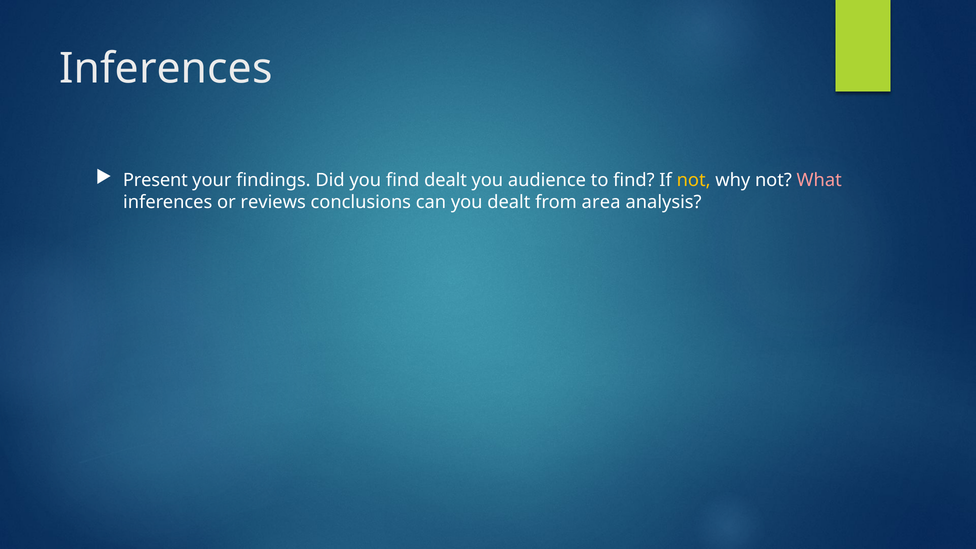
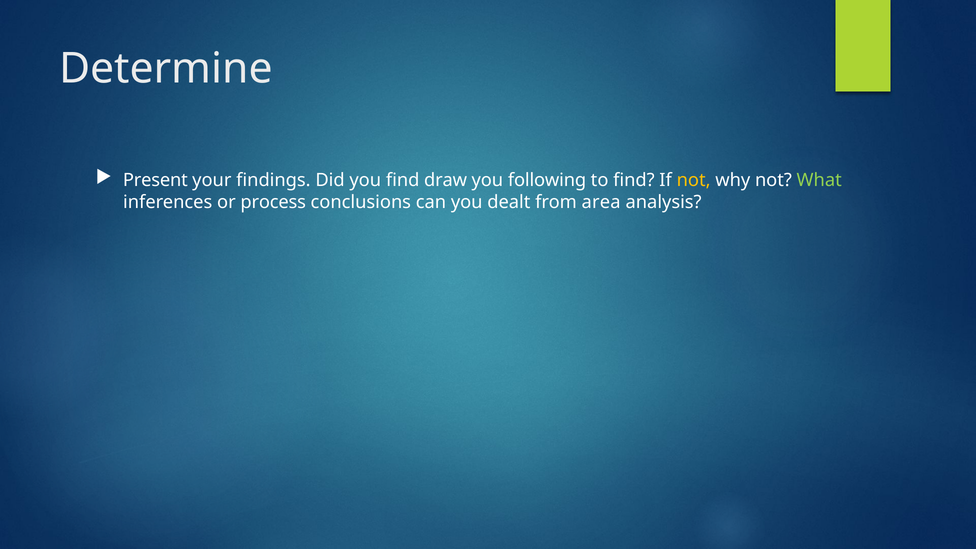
Inferences at (166, 69): Inferences -> Determine
find dealt: dealt -> draw
audience: audience -> following
What colour: pink -> light green
reviews: reviews -> process
